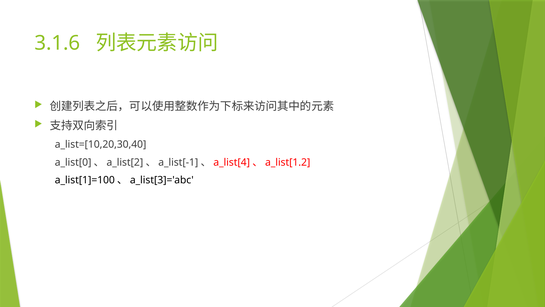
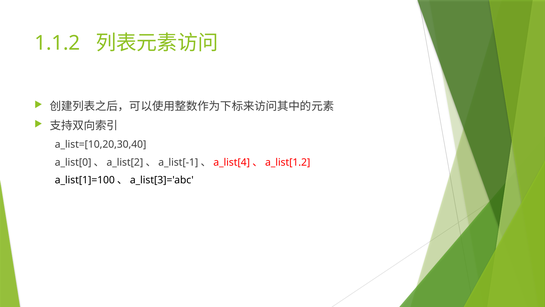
3.1.6: 3.1.6 -> 1.1.2
